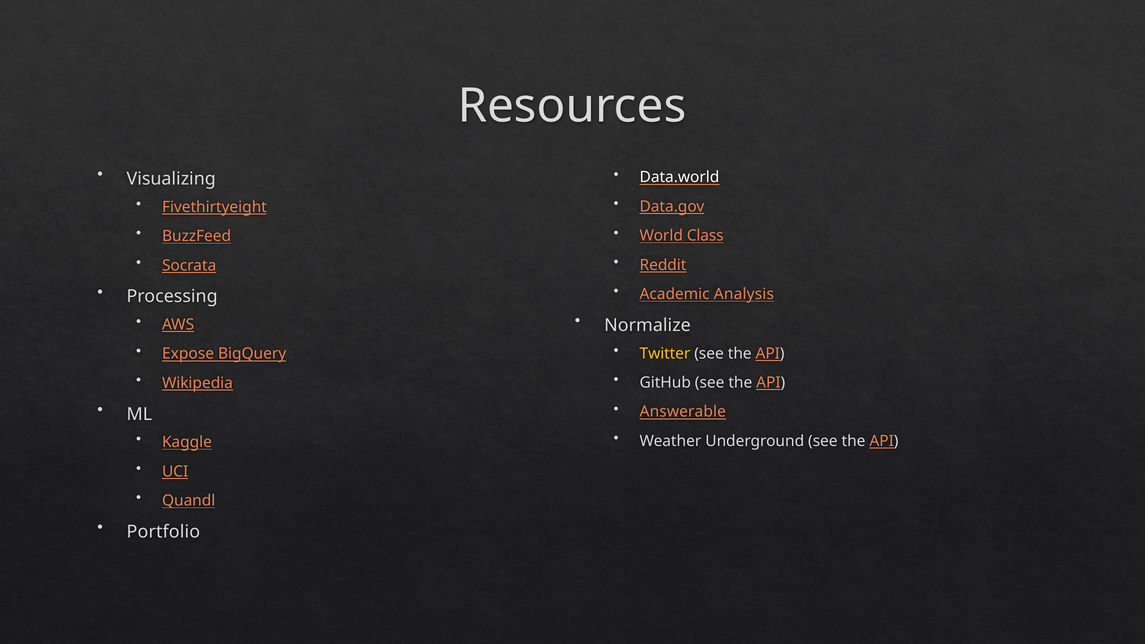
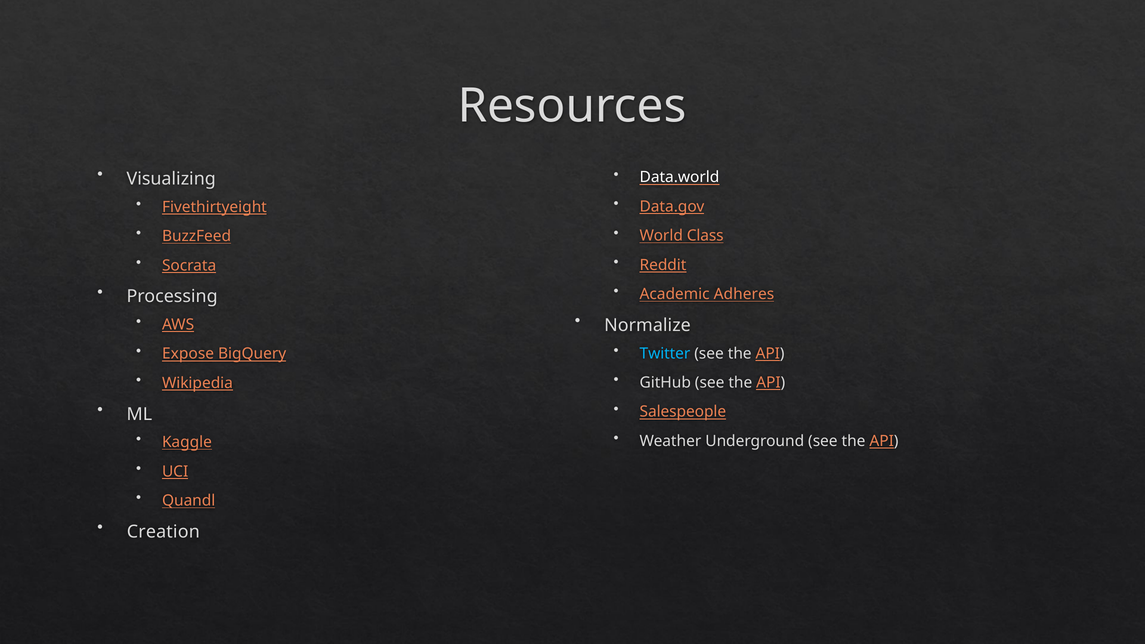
Analysis: Analysis -> Adheres
Twitter colour: yellow -> light blue
Answerable: Answerable -> Salespeople
Portfolio: Portfolio -> Creation
